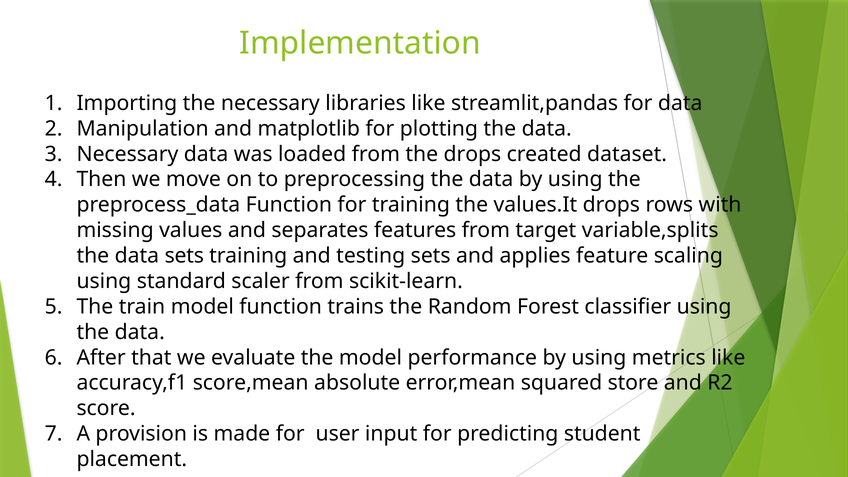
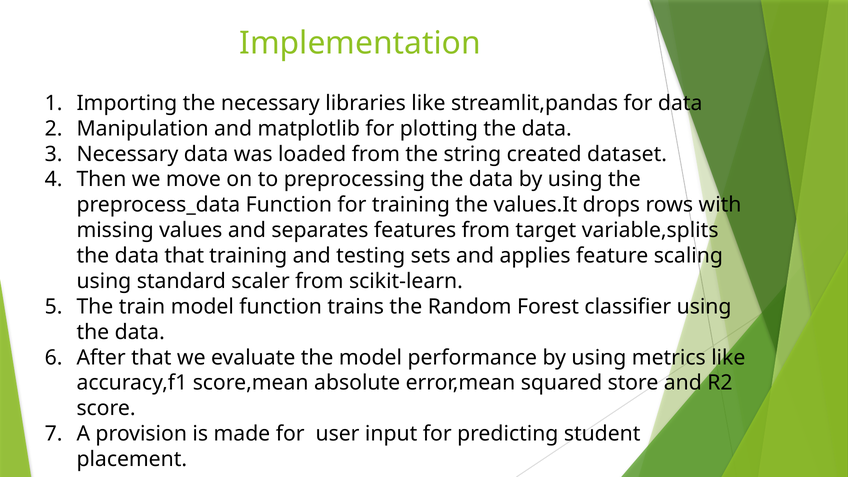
the drops: drops -> string
data sets: sets -> that
